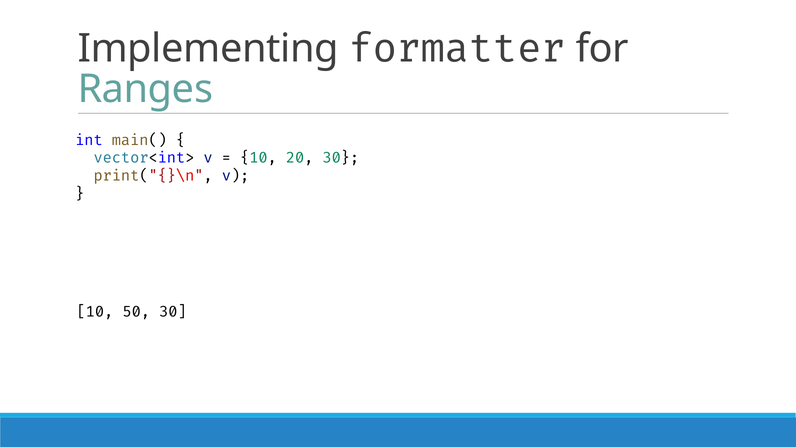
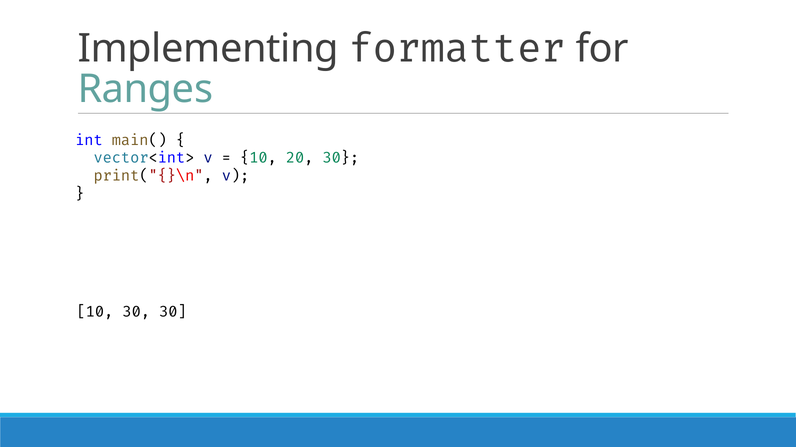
10 50: 50 -> 30
